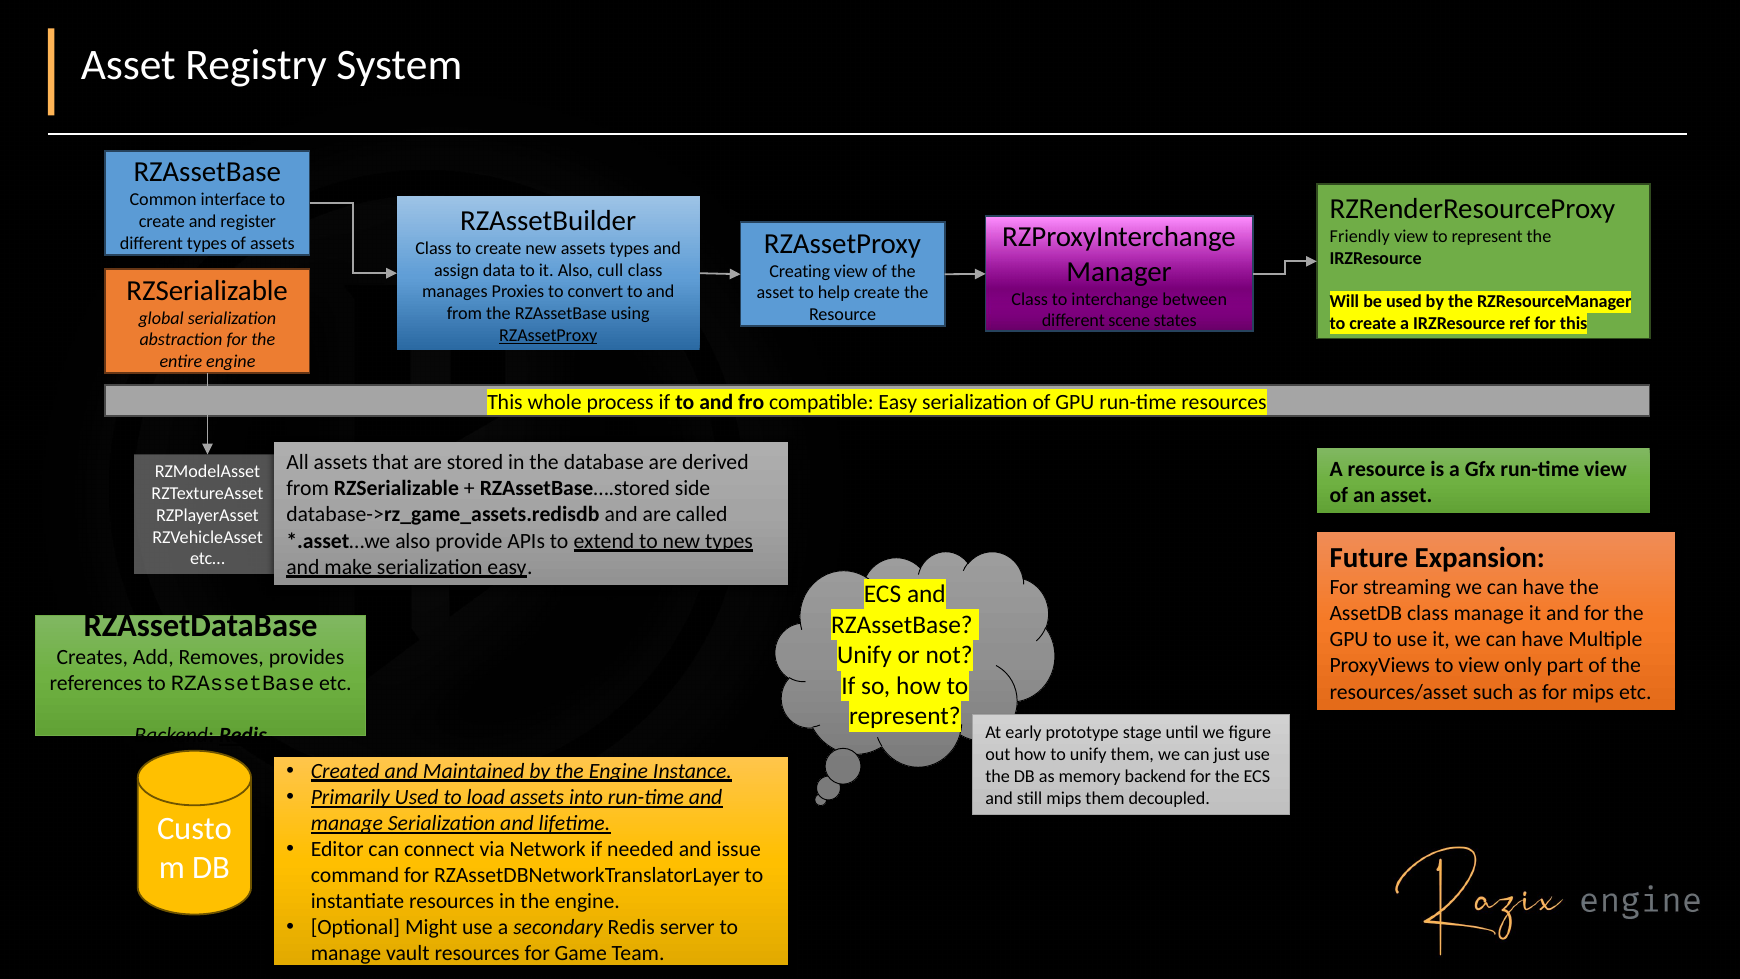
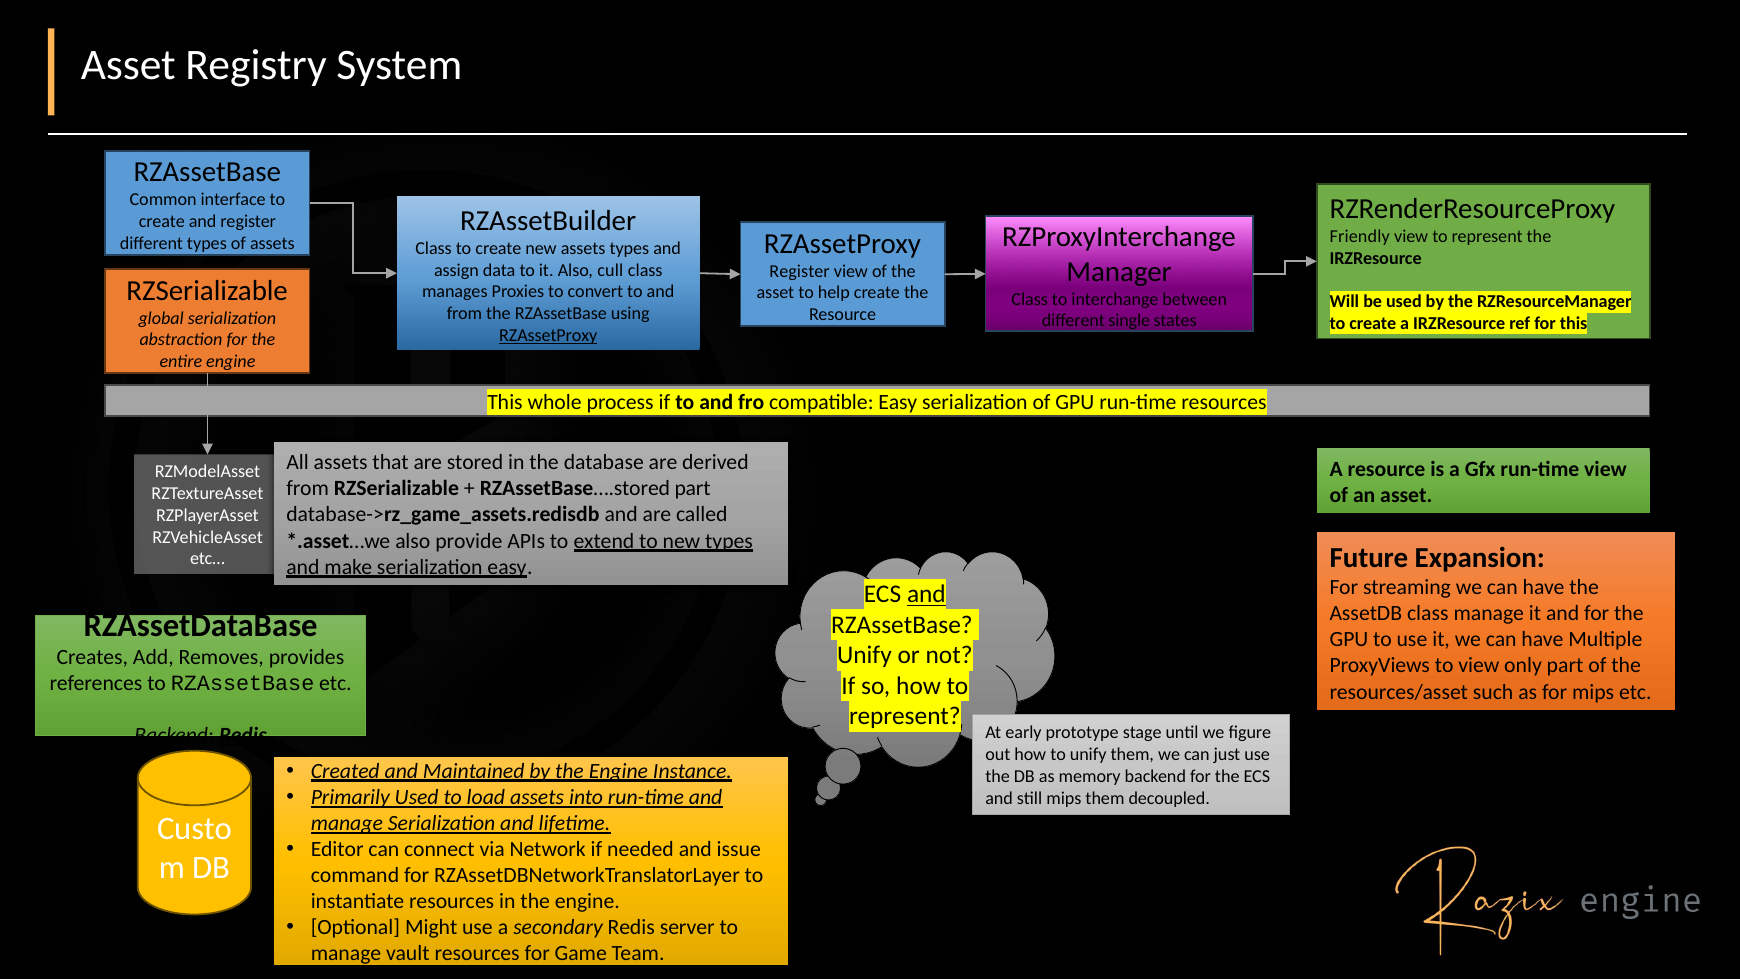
Creating at (800, 271): Creating -> Register
scene: scene -> single
RZAssetBase….stored side: side -> part
and at (926, 594) underline: none -> present
